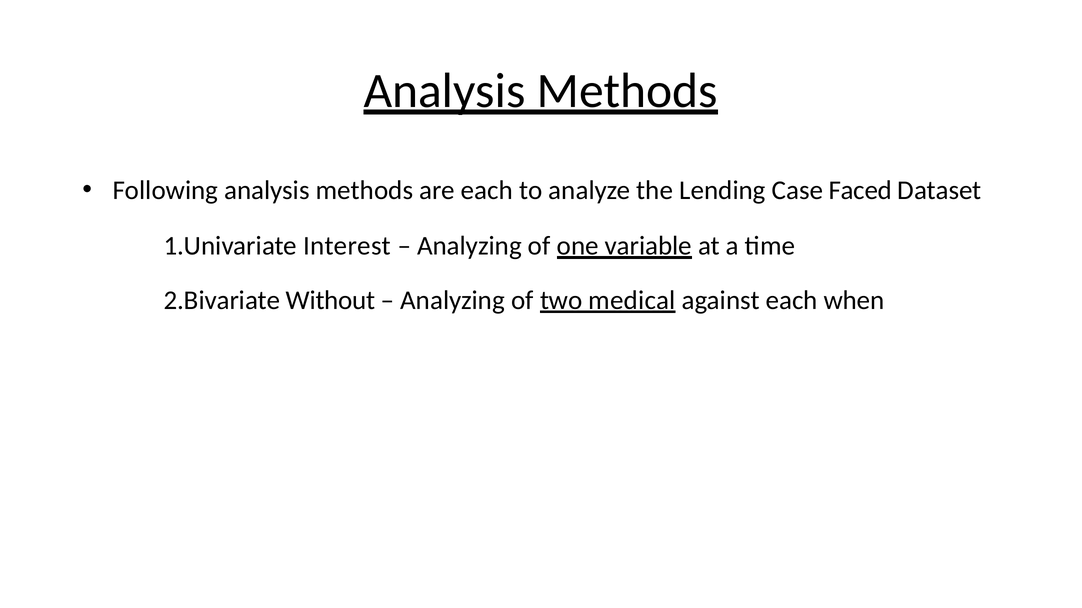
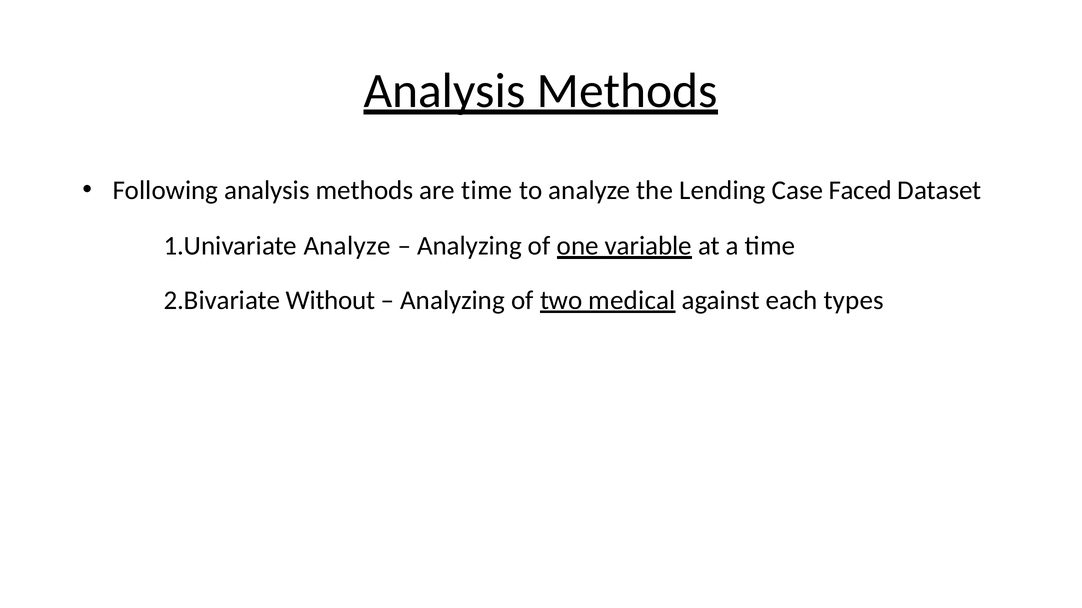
are each: each -> time
Interest at (347, 246): Interest -> Analyze
when: when -> types
